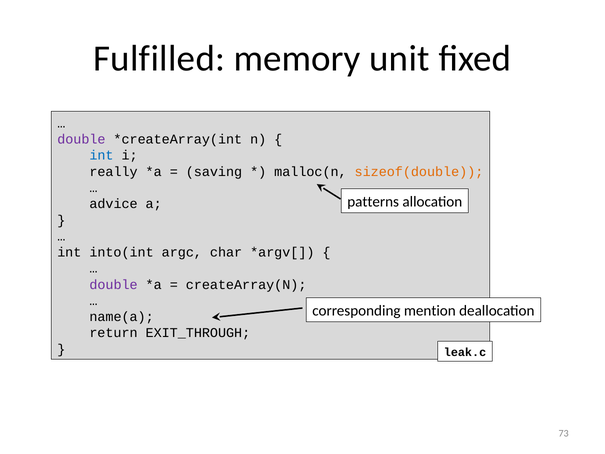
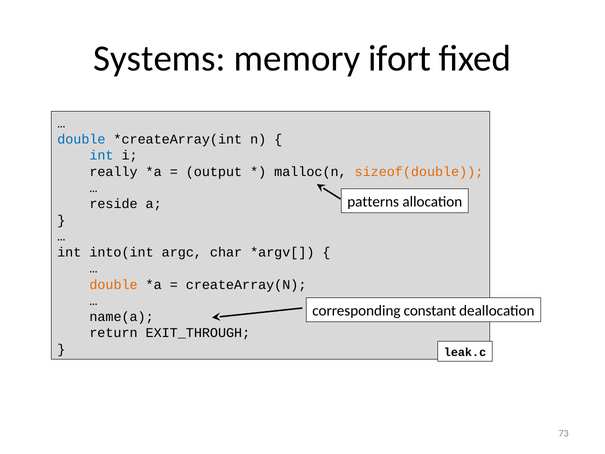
Fulfilled: Fulfilled -> Systems
unit: unit -> ifort
double at (81, 139) colour: purple -> blue
saving: saving -> output
advice: advice -> reside
double at (114, 284) colour: purple -> orange
mention: mention -> constant
